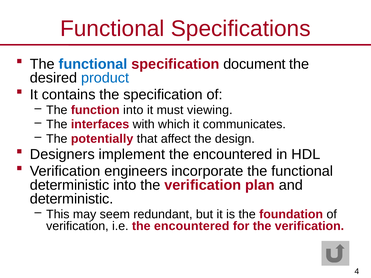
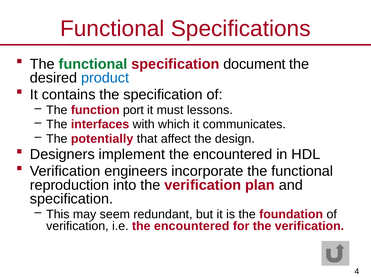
functional at (93, 64) colour: blue -> green
function into: into -> port
viewing: viewing -> lessons
deterministic at (70, 185): deterministic -> reproduction
deterministic at (72, 199): deterministic -> specification
